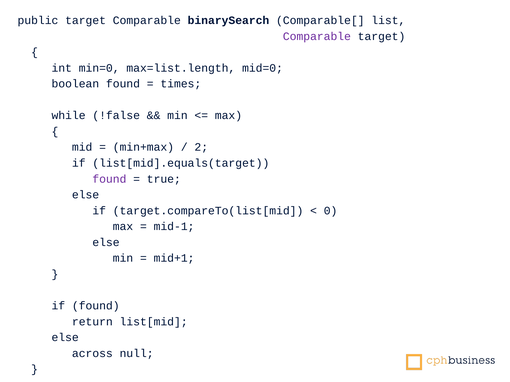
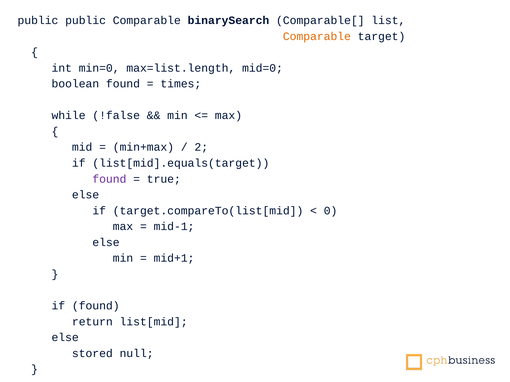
public target: target -> public
Comparable at (317, 36) colour: purple -> orange
across: across -> stored
